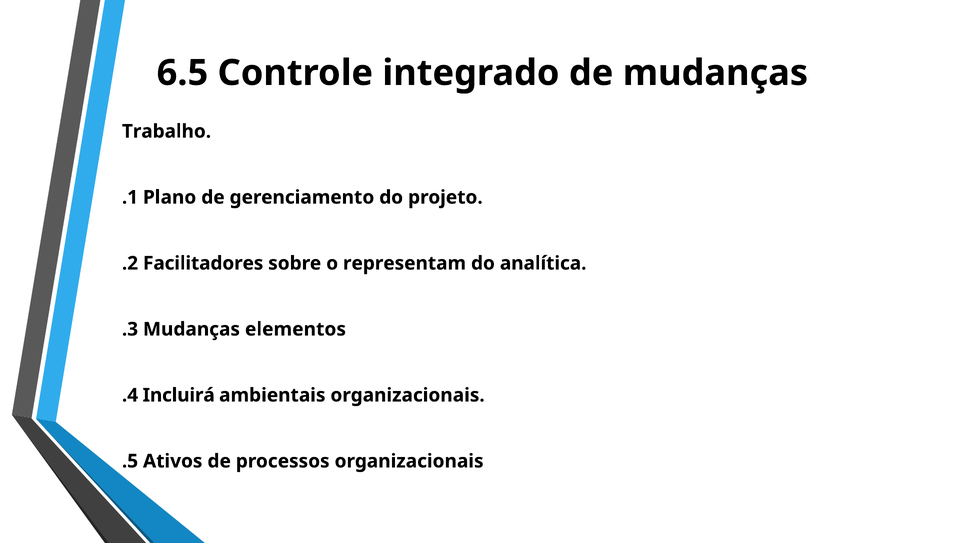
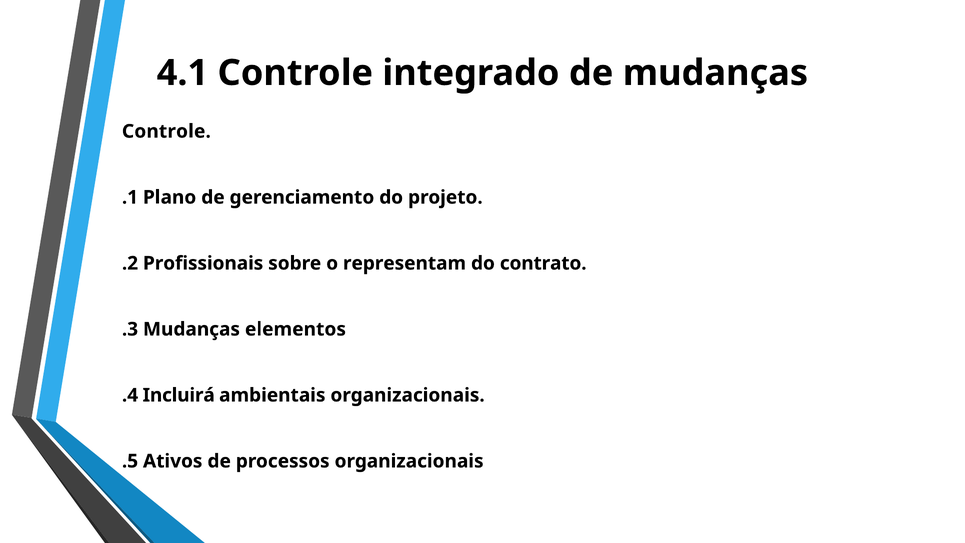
6.5: 6.5 -> 4.1
Trabalho at (166, 131): Trabalho -> Controle
Facilitadores: Facilitadores -> Profissionais
analítica: analítica -> contrato
